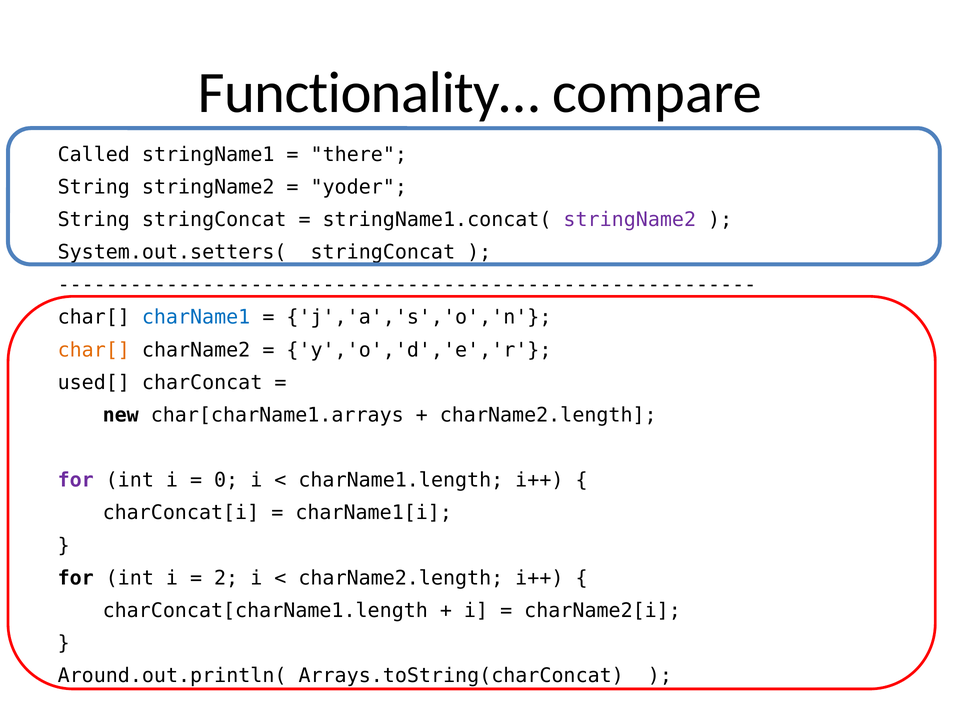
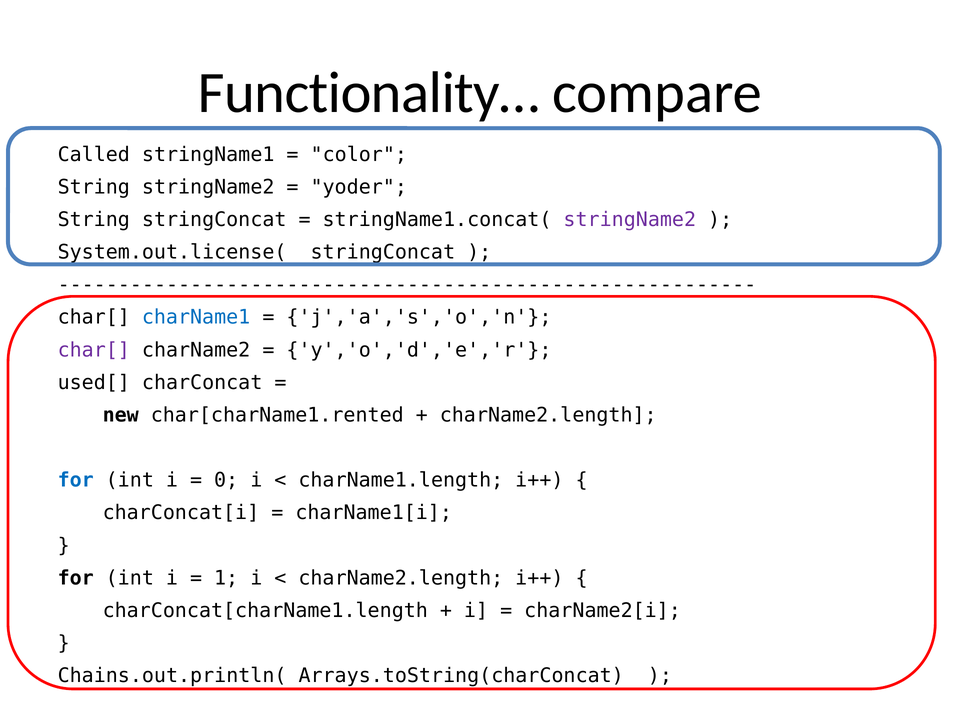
there: there -> color
System.out.setters(: System.out.setters( -> System.out.license(
char[ at (94, 350) colour: orange -> purple
char[charName1.arrays: char[charName1.arrays -> char[charName1.rented
for at (76, 480) colour: purple -> blue
2: 2 -> 1
Around.out.println(: Around.out.println( -> Chains.out.println(
